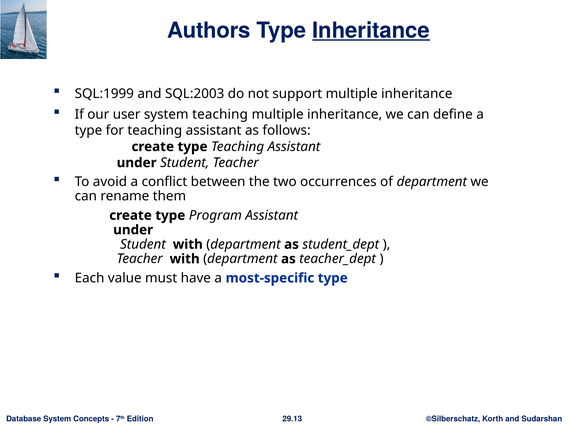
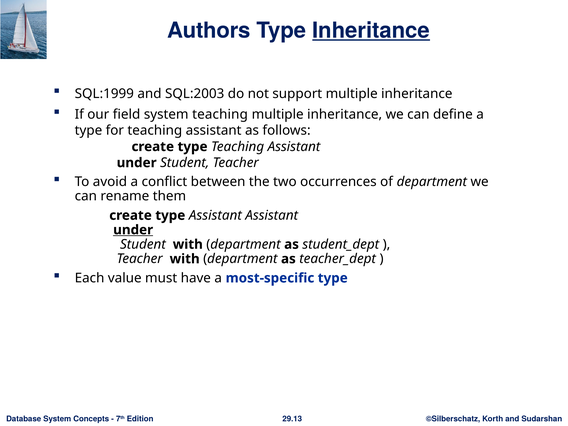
user: user -> field
type Program: Program -> Assistant
under at (133, 230) underline: none -> present
